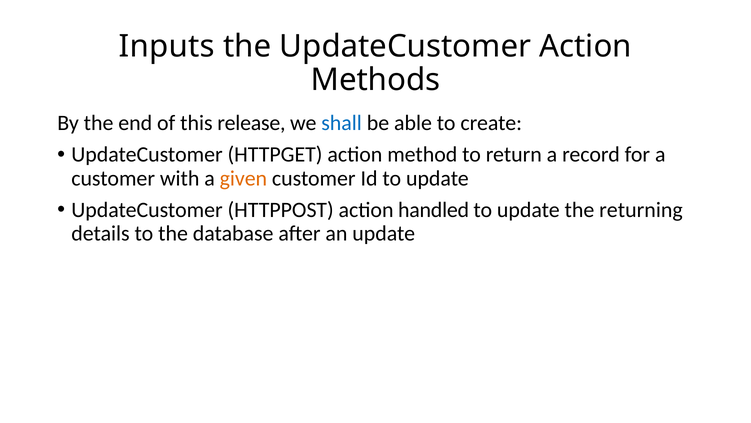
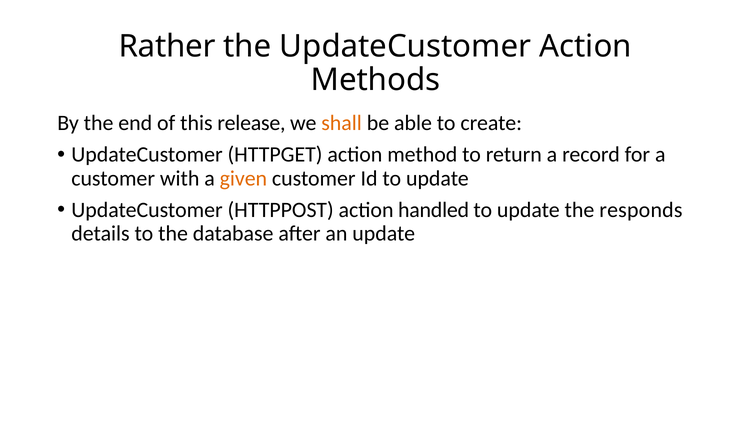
Inputs: Inputs -> Rather
shall colour: blue -> orange
returning: returning -> responds
